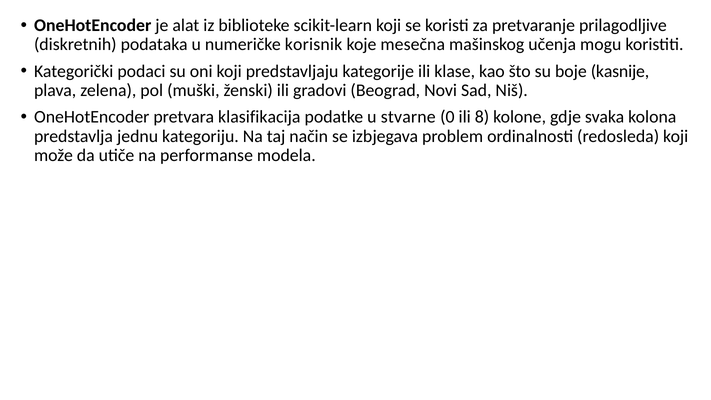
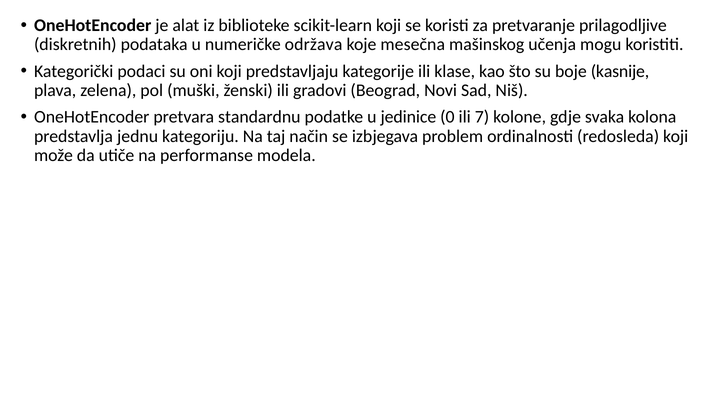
korisnik: korisnik -> održava
klasifikacija: klasifikacija -> standardnu
stvarne: stvarne -> jedinice
8: 8 -> 7
